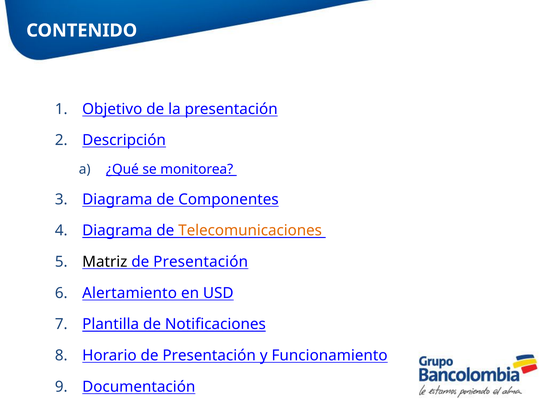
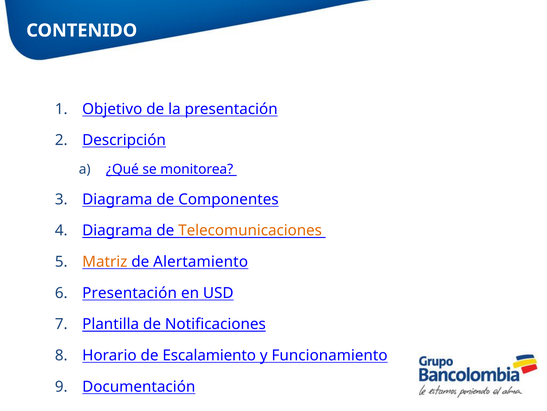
Matriz colour: black -> orange
Presentación at (201, 261): Presentación -> Alertamiento
Alertamiento at (130, 292): Alertamiento -> Presentación
Horario de Presentación: Presentación -> Escalamiento
